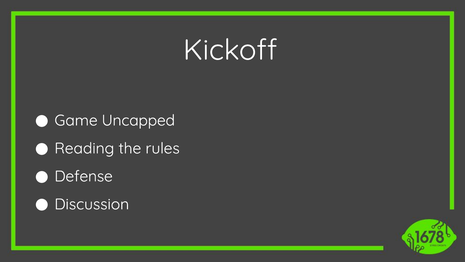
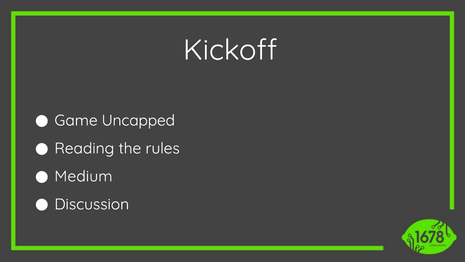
Defense: Defense -> Medium
